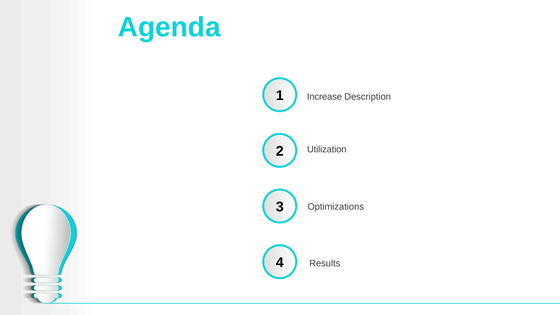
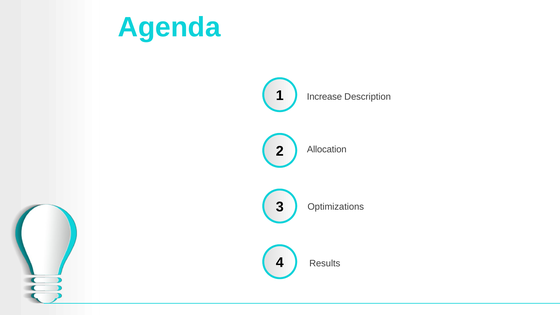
Utilization: Utilization -> Allocation
